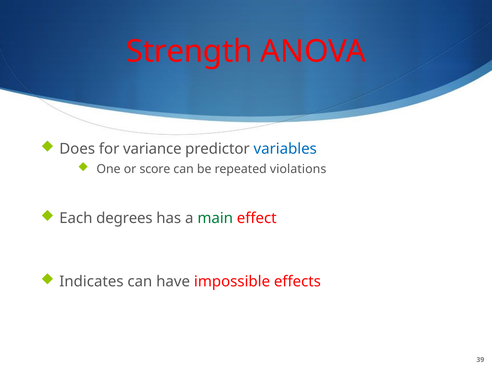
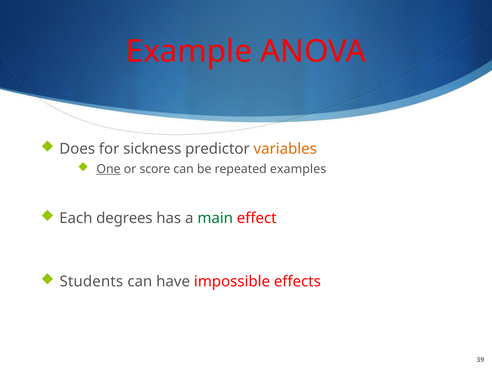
Strength: Strength -> Example
variance: variance -> sickness
variables colour: blue -> orange
One underline: none -> present
violations: violations -> examples
Indicates: Indicates -> Students
